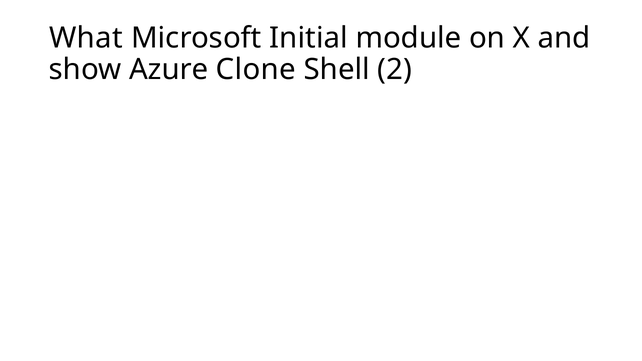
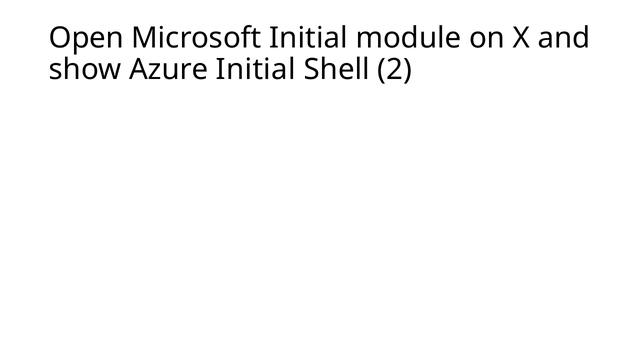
What: What -> Open
Azure Clone: Clone -> Initial
